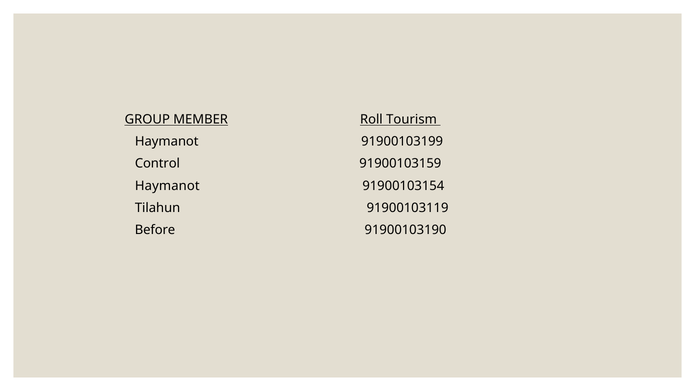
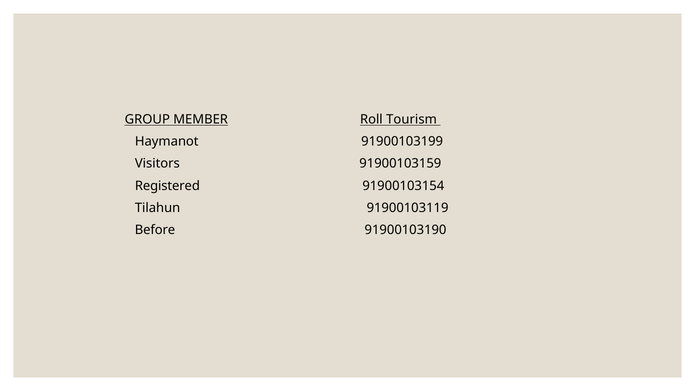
Control: Control -> Visitors
Haymanot at (167, 186): Haymanot -> Registered
